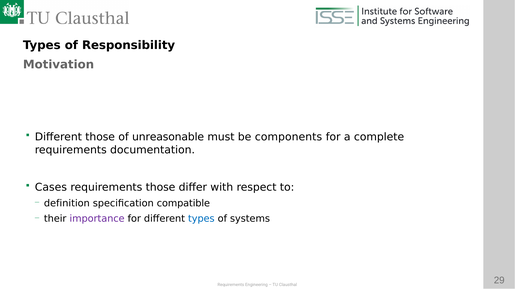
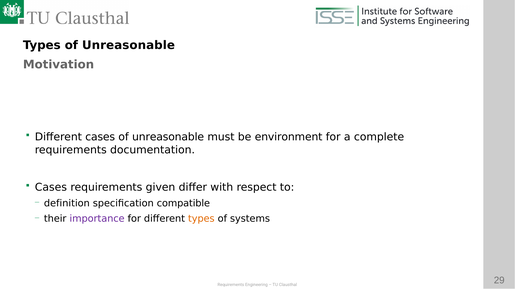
Types of Responsibility: Responsibility -> Unreasonable
Different those: those -> cases
components: components -> environment
requirements those: those -> given
types at (201, 219) colour: blue -> orange
